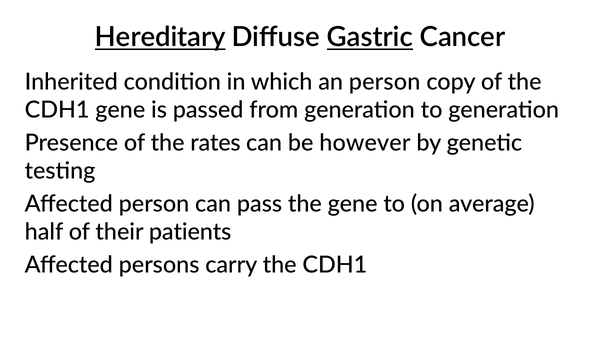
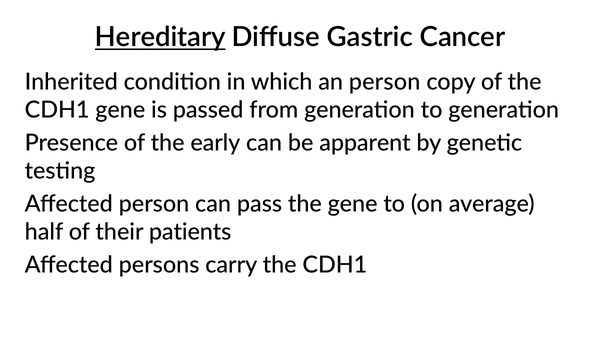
Gastric underline: present -> none
rates: rates -> early
however: however -> apparent
